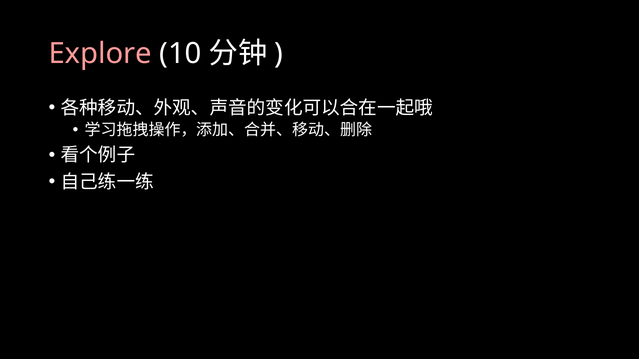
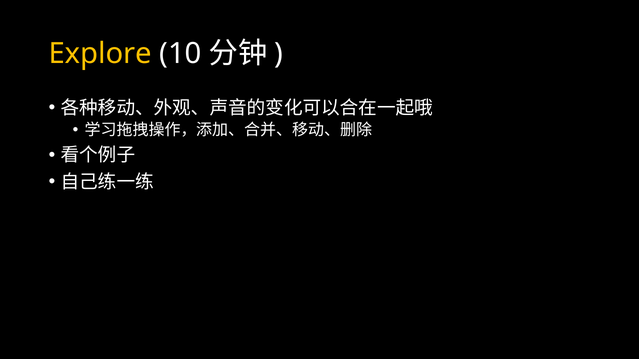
Explore colour: pink -> yellow
